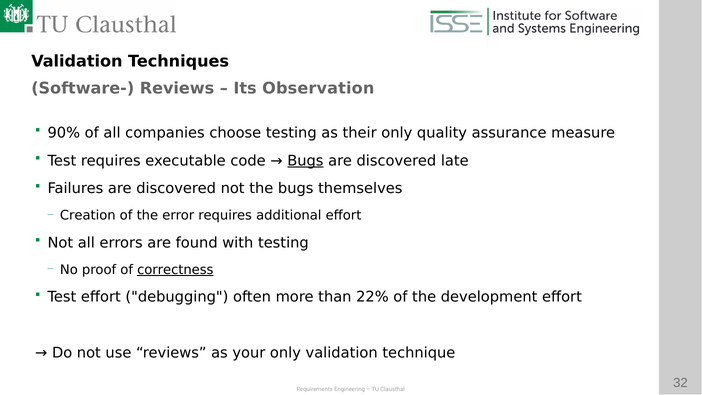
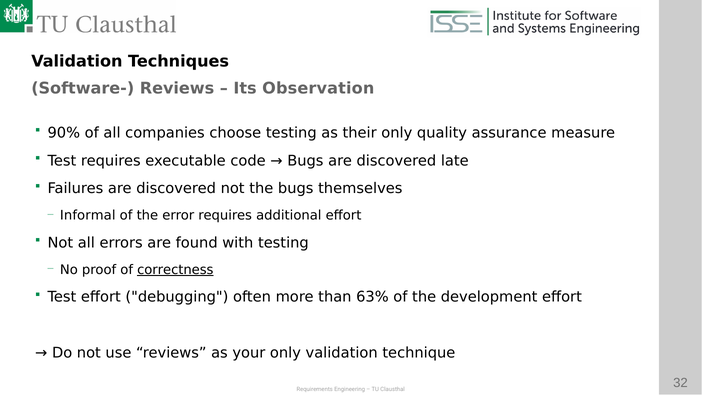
Bugs at (305, 161) underline: present -> none
Creation: Creation -> Informal
22%: 22% -> 63%
